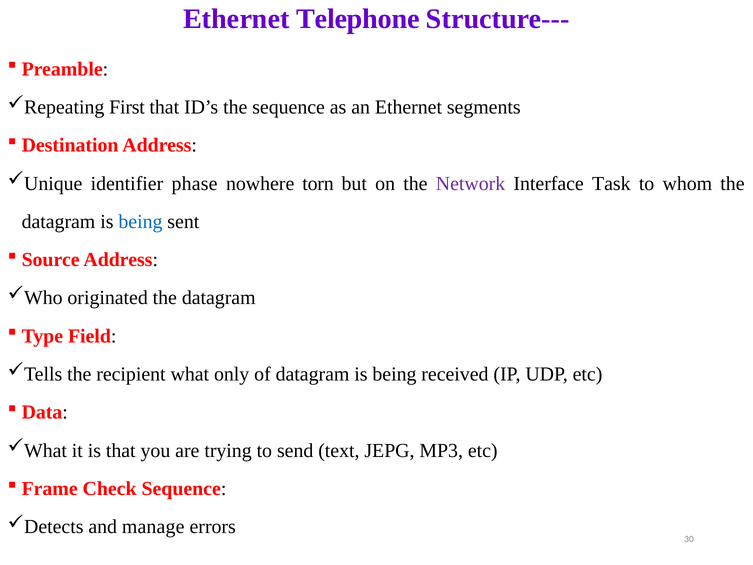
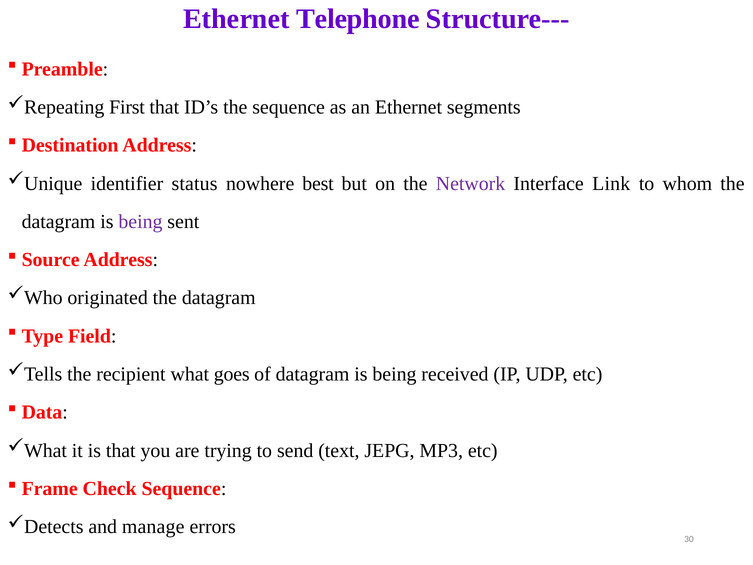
phase: phase -> status
torn: torn -> best
Task: Task -> Link
being at (140, 222) colour: blue -> purple
only: only -> goes
